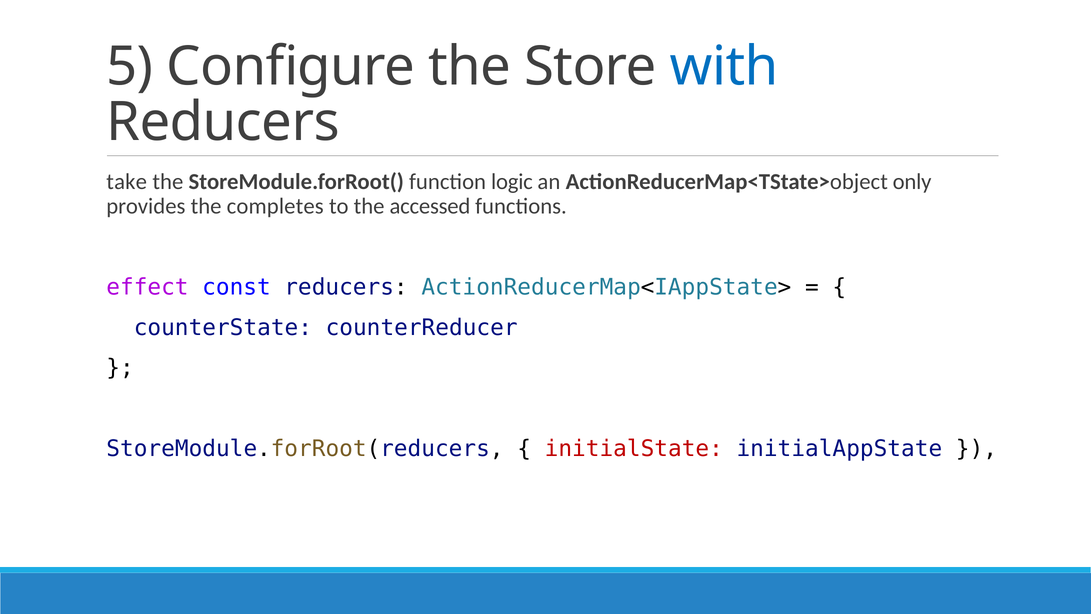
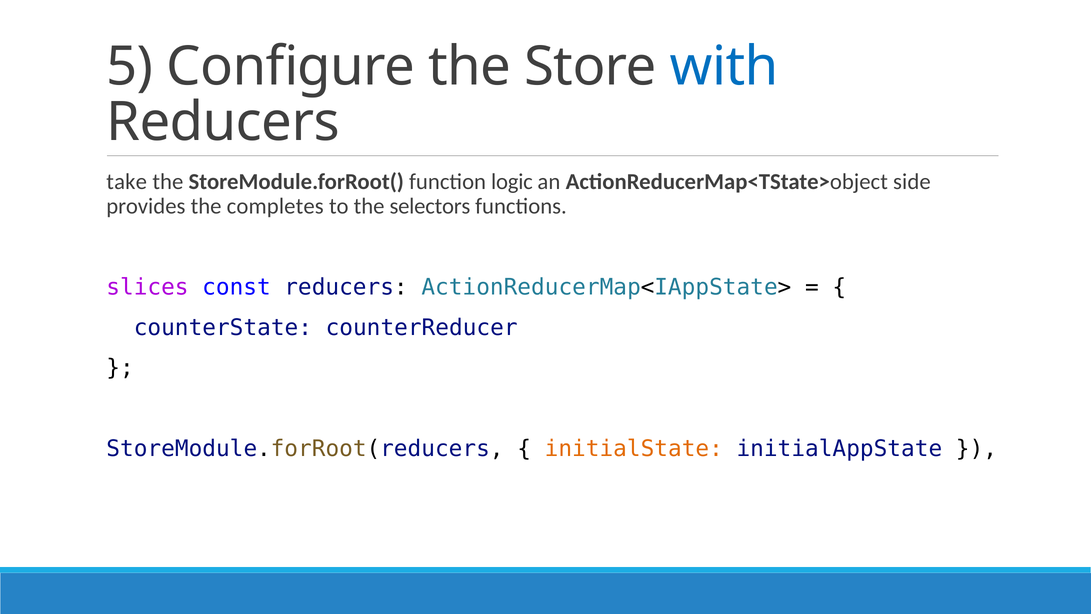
only: only -> side
accessed: accessed -> selectors
effect: effect -> slices
initialState colour: red -> orange
